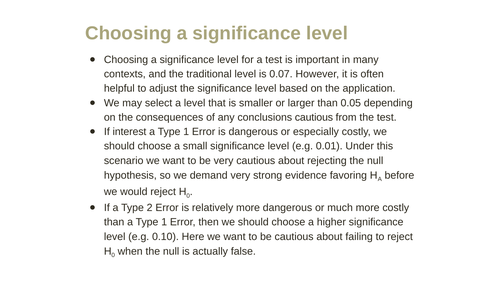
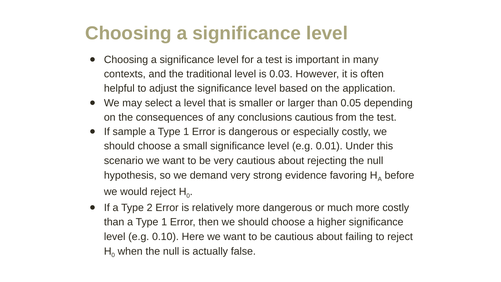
0.07: 0.07 -> 0.03
interest: interest -> sample
